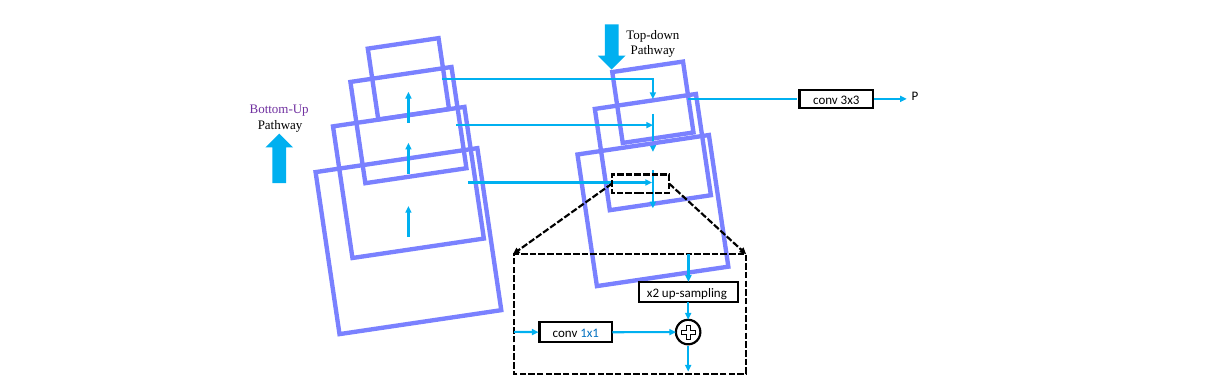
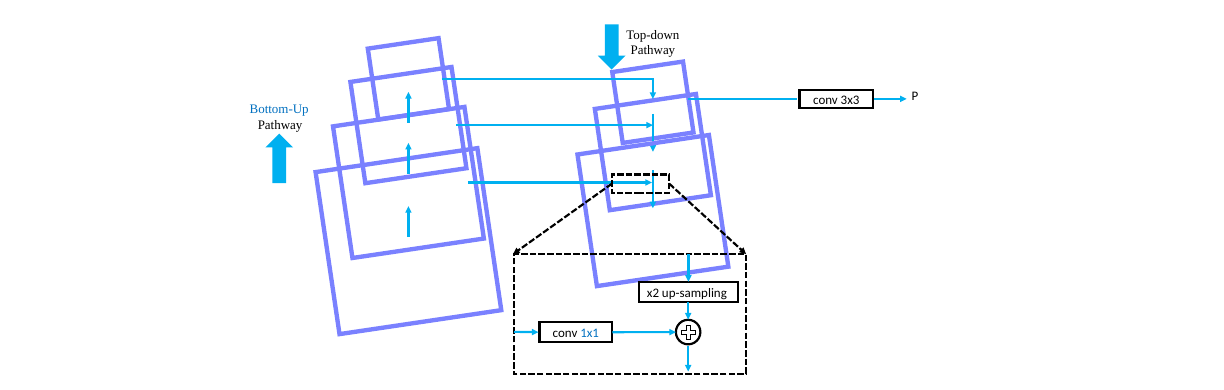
Bottom-Up colour: purple -> blue
